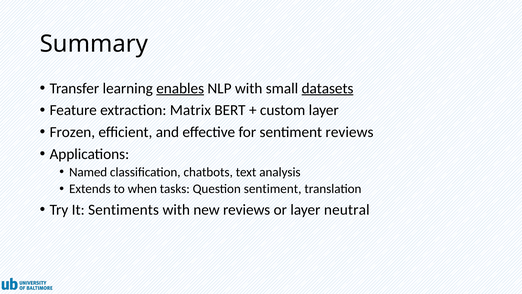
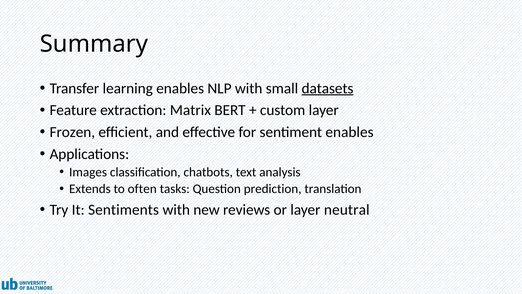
enables at (180, 88) underline: present -> none
sentiment reviews: reviews -> enables
Named: Named -> Images
when: when -> often
Question sentiment: sentiment -> prediction
